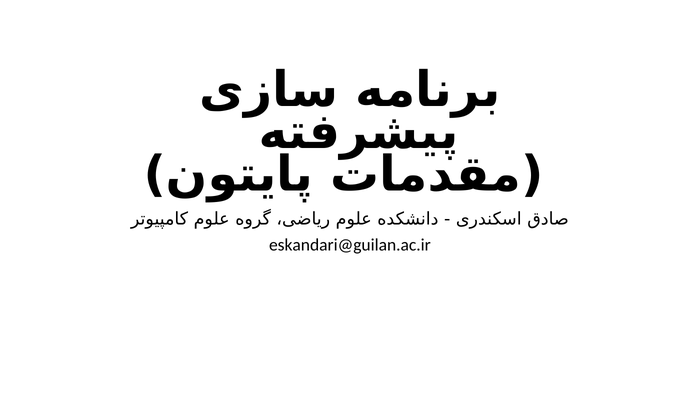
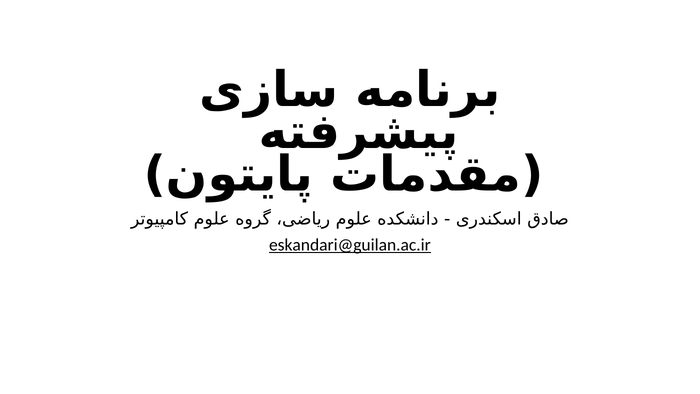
eskandari@guilan.ac.ir underline: none -> present
